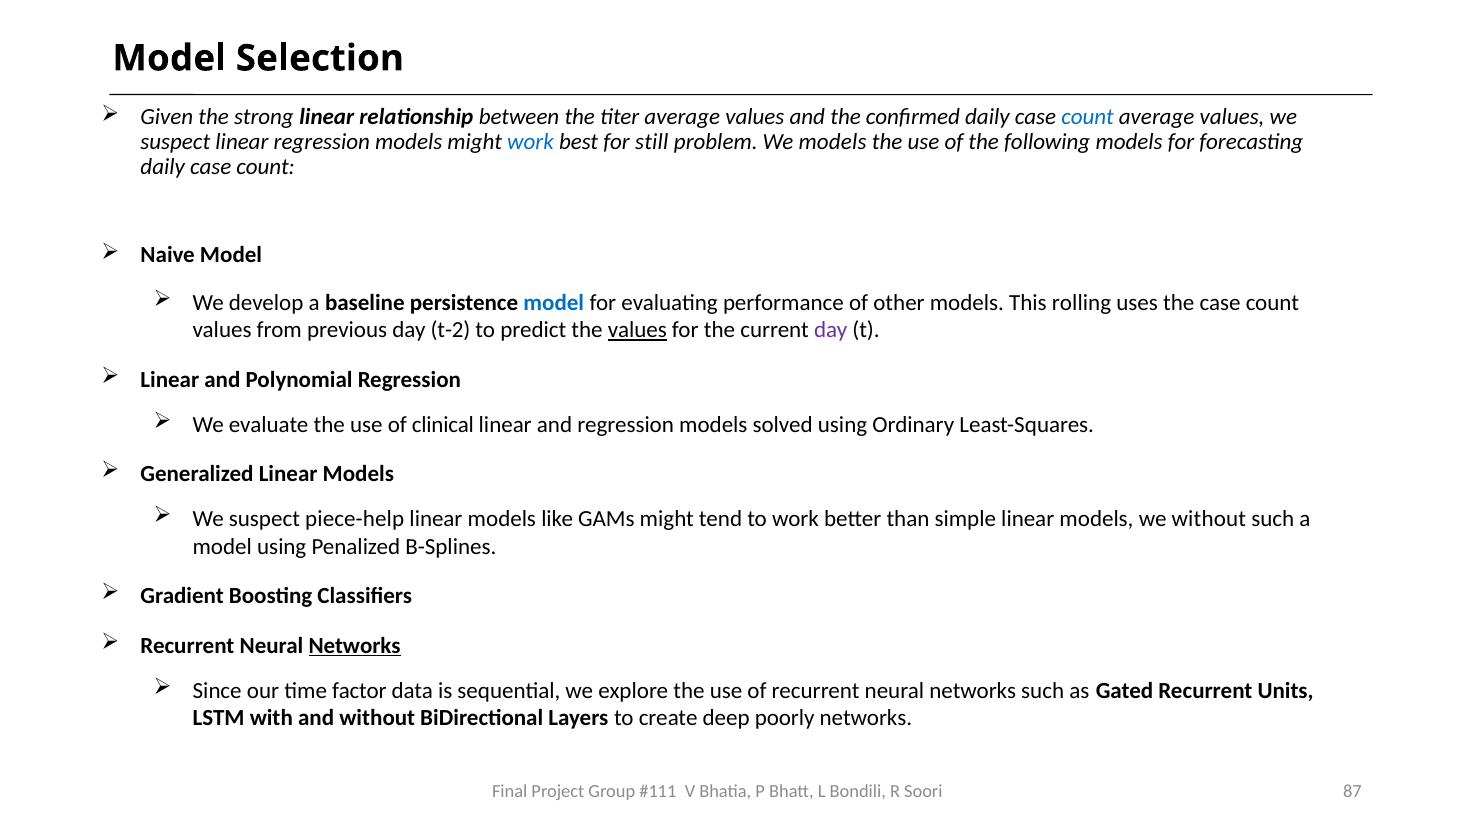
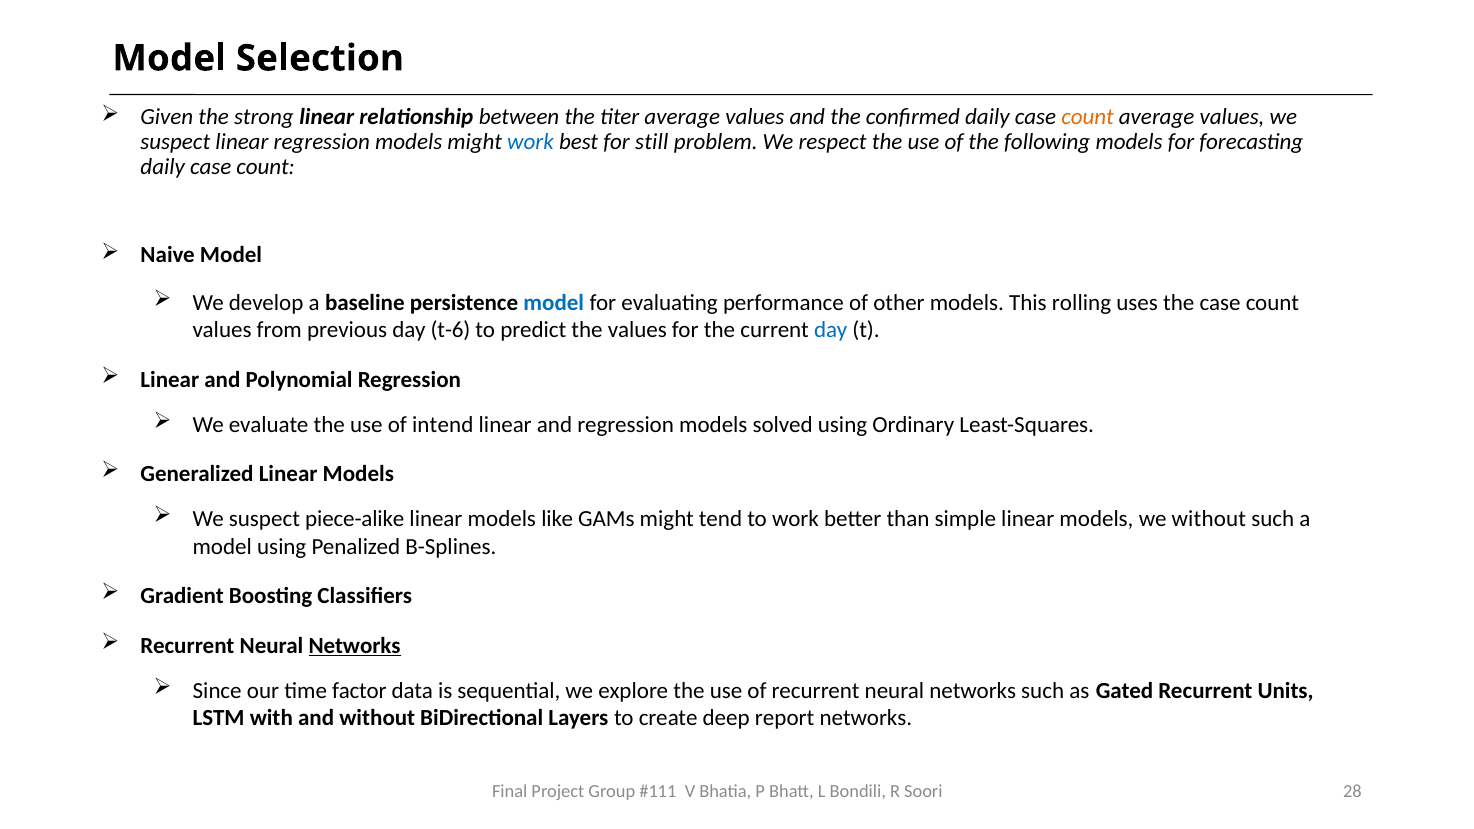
count at (1088, 117) colour: blue -> orange
We models: models -> respect
t-2: t-2 -> t-6
values at (637, 330) underline: present -> none
day at (831, 330) colour: purple -> blue
clinical: clinical -> intend
piece-help: piece-help -> piece-alike
poorly: poorly -> report
87: 87 -> 28
